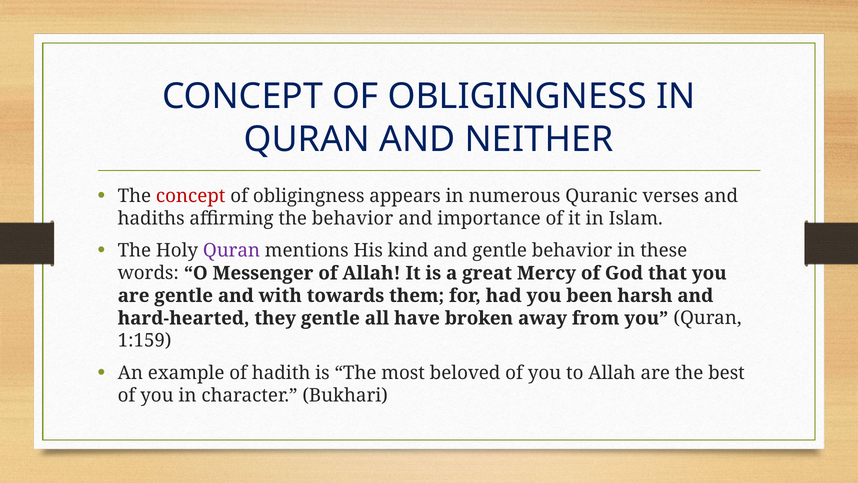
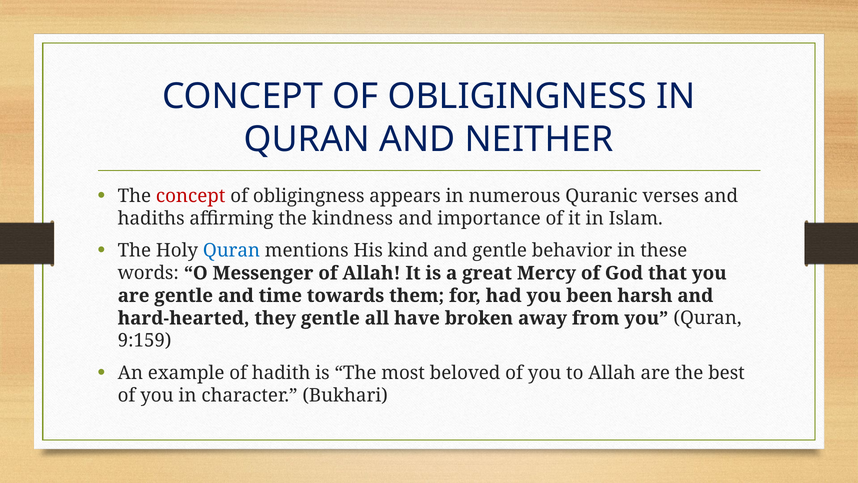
the behavior: behavior -> kindness
Quran at (231, 250) colour: purple -> blue
with: with -> time
1:159: 1:159 -> 9:159
